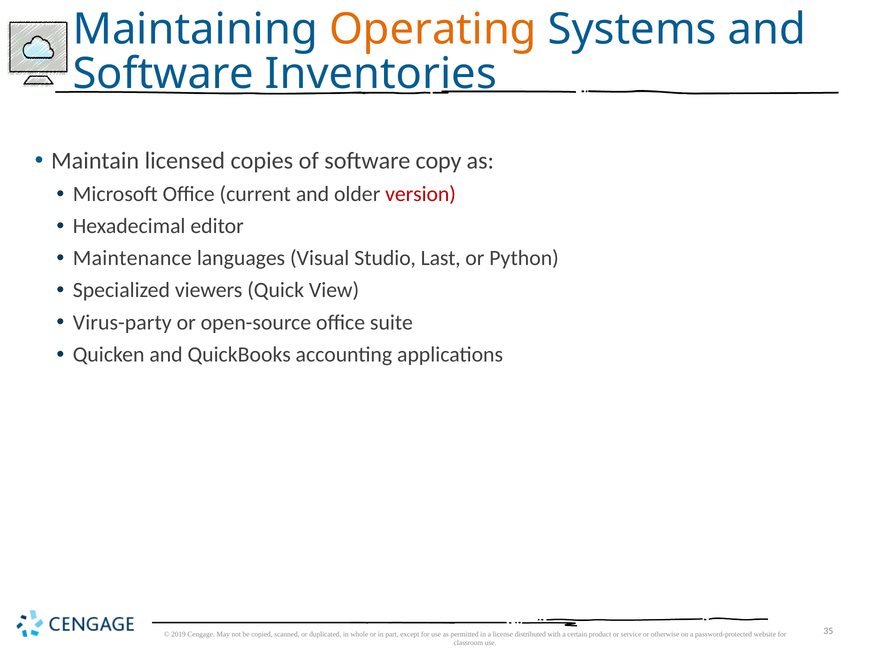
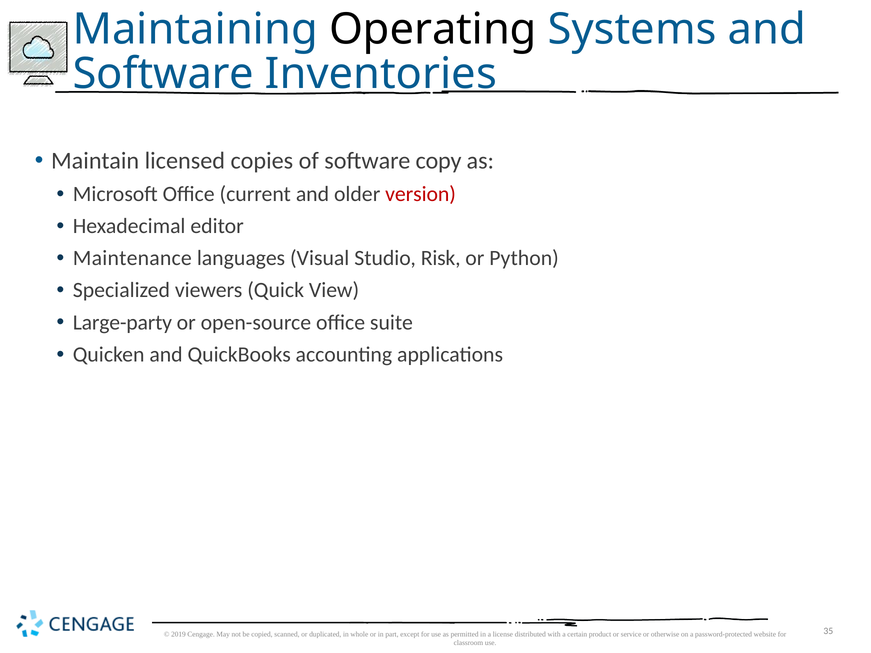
Operating colour: orange -> black
Last: Last -> Risk
Virus-party: Virus-party -> Large-party
